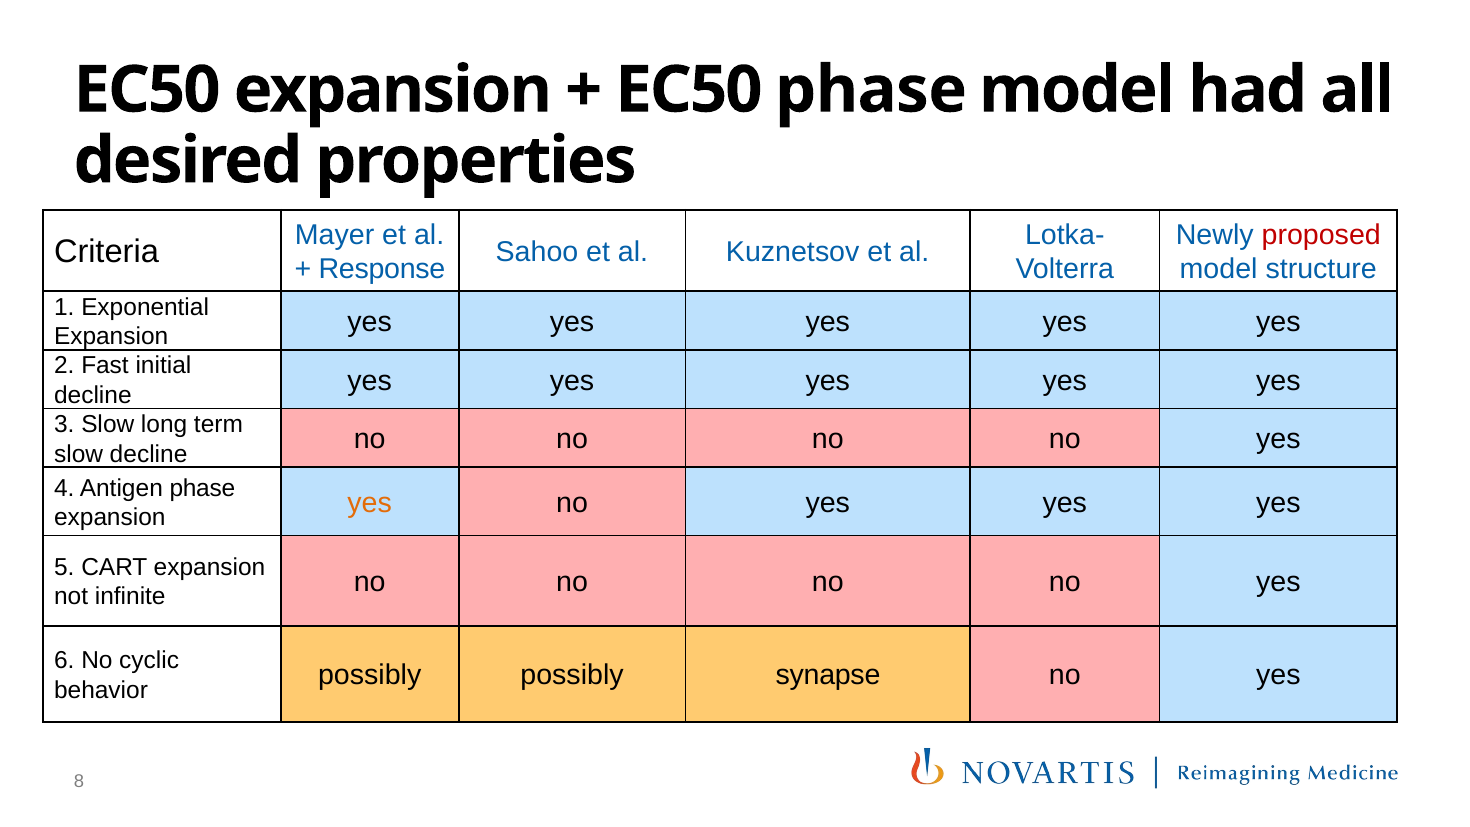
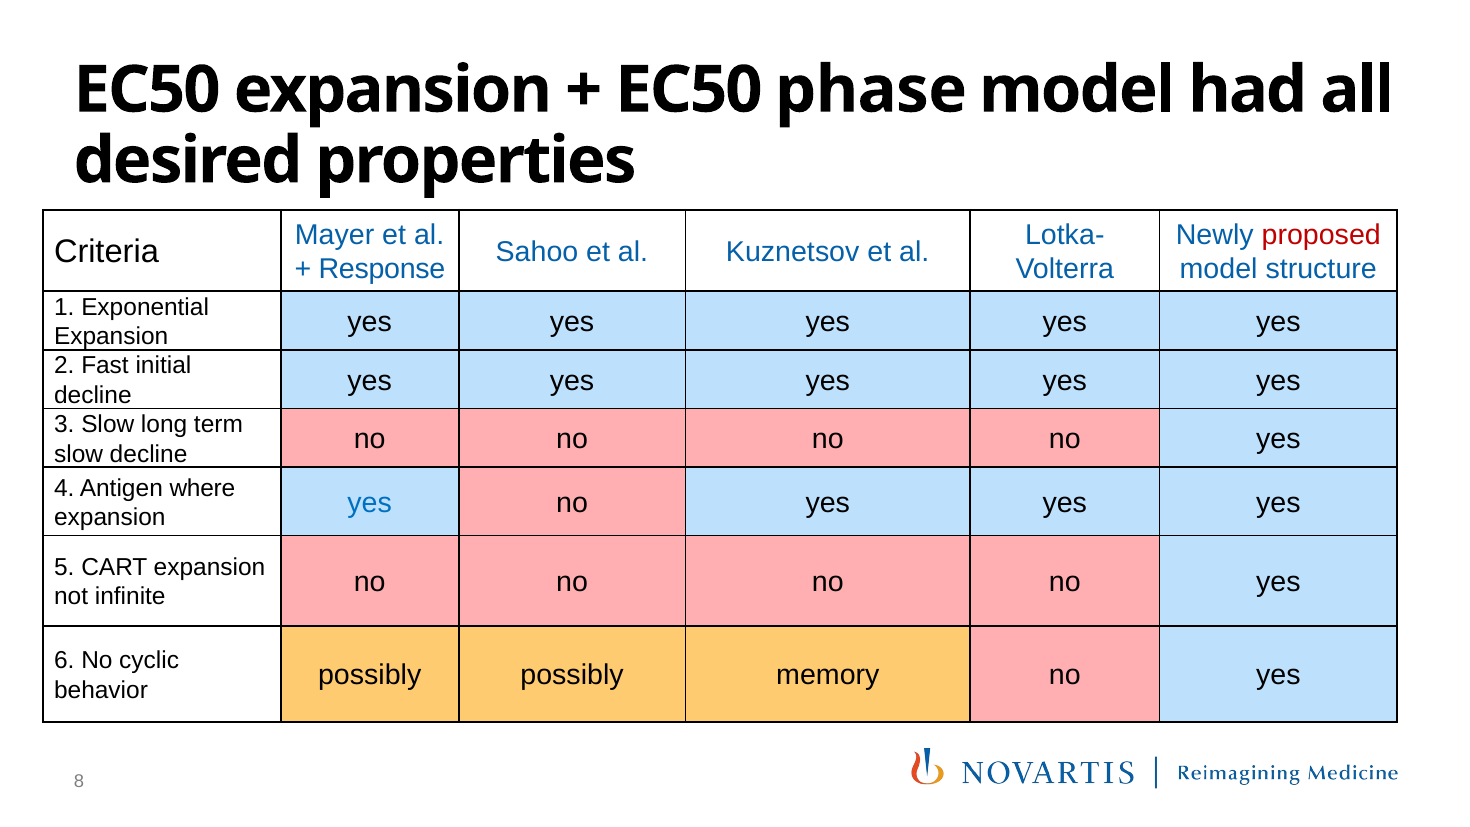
Antigen phase: phase -> where
yes at (370, 503) colour: orange -> blue
synapse: synapse -> memory
